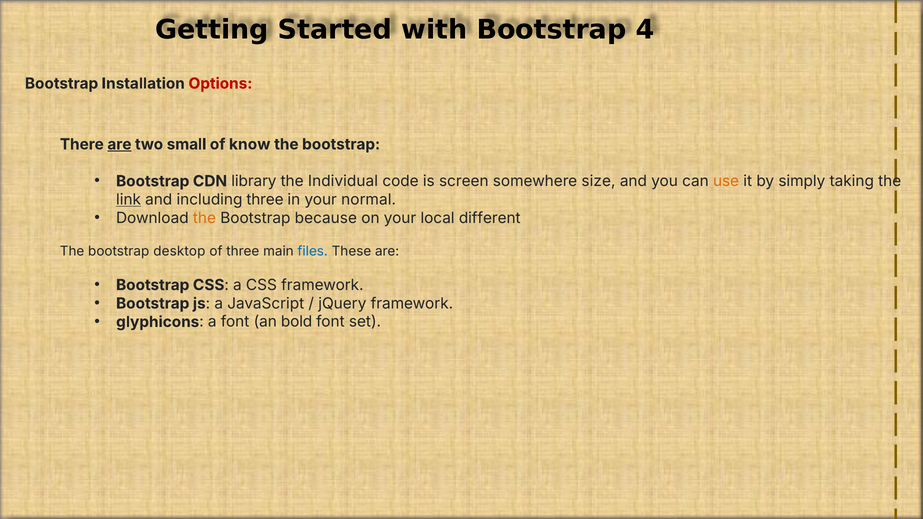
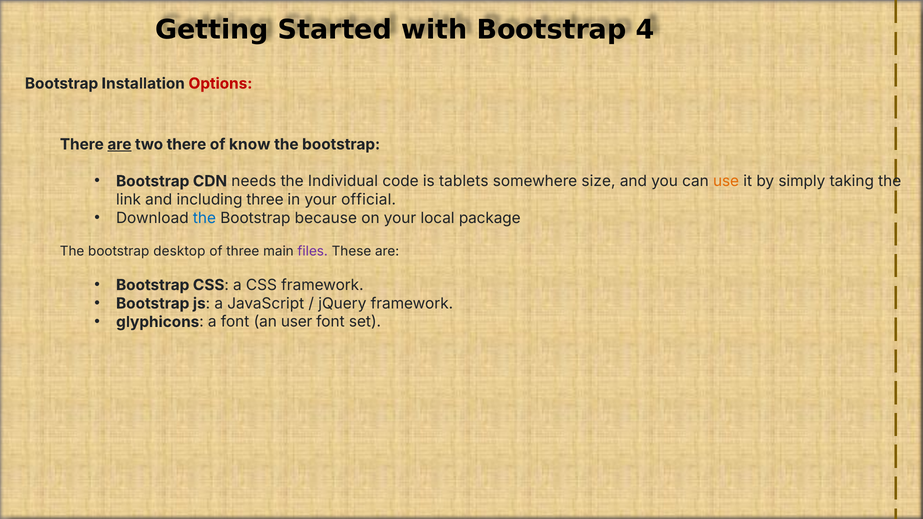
two small: small -> there
library: library -> needs
screen: screen -> tablets
link underline: present -> none
normal: normal -> official
the at (205, 218) colour: orange -> blue
different: different -> package
files colour: blue -> purple
bold: bold -> user
